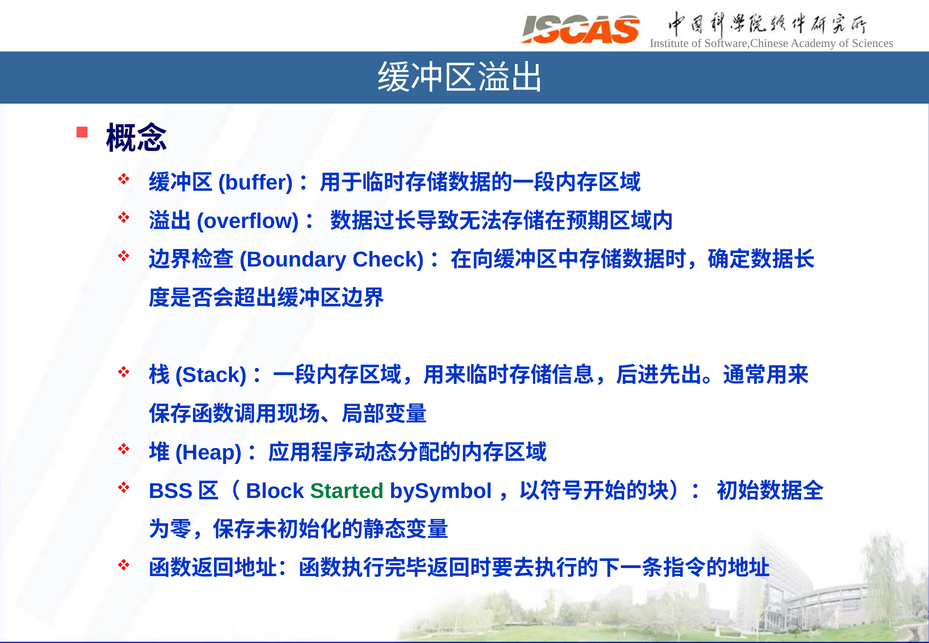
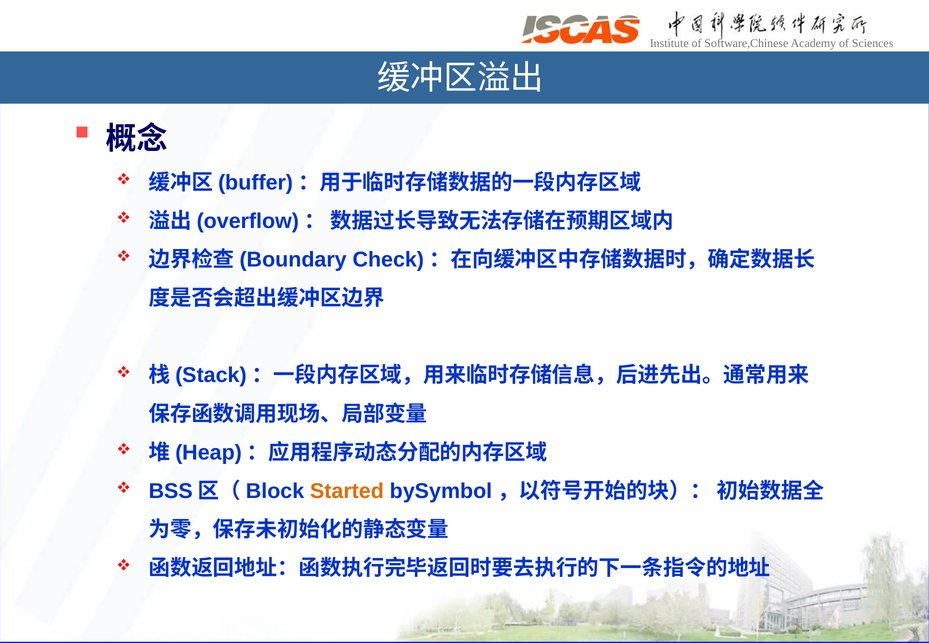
Started colour: green -> orange
